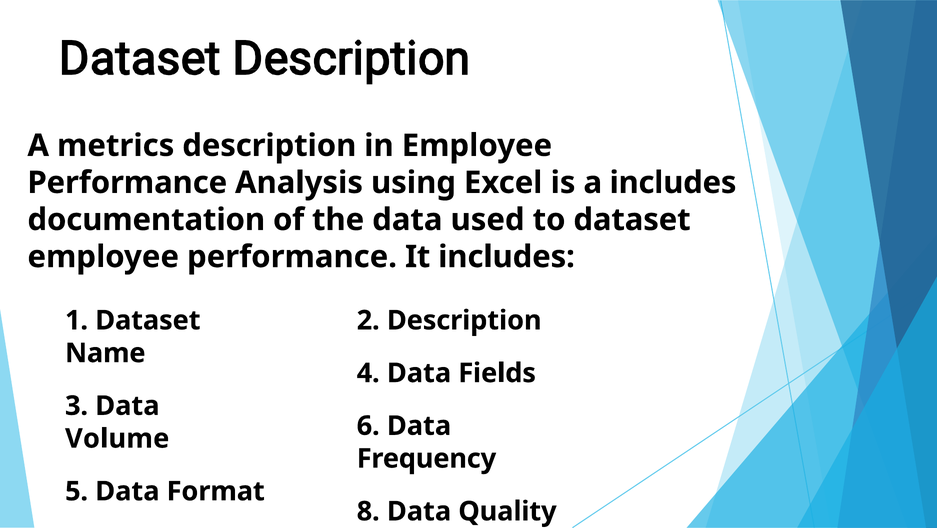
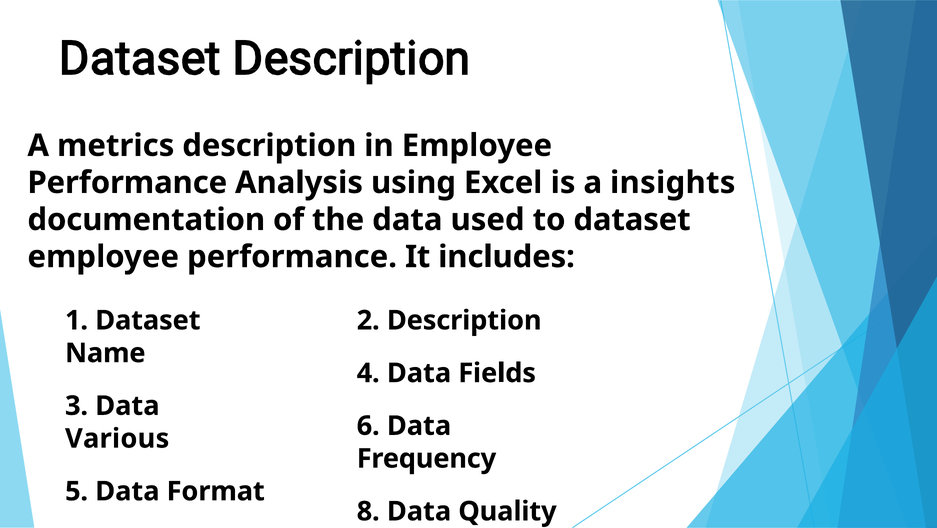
a includes: includes -> insights
Volume at (117, 438): Volume -> Various
